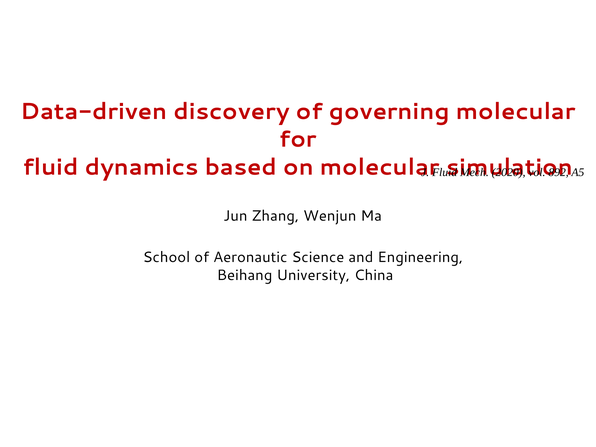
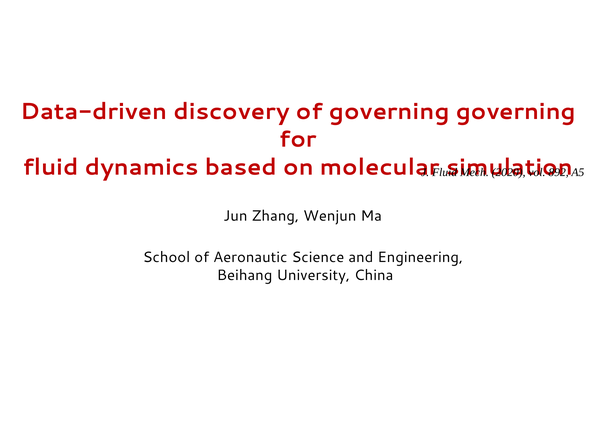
governing molecular: molecular -> governing
